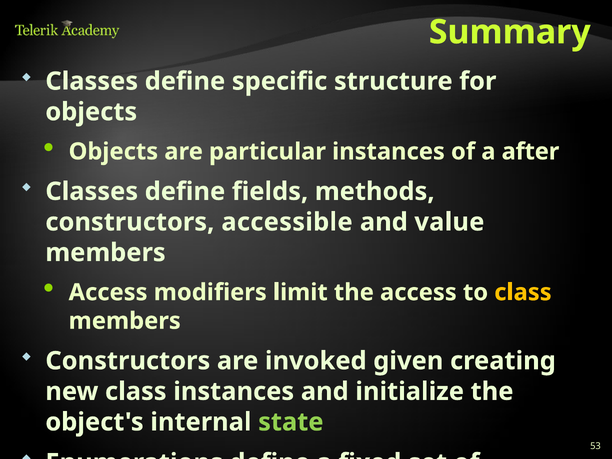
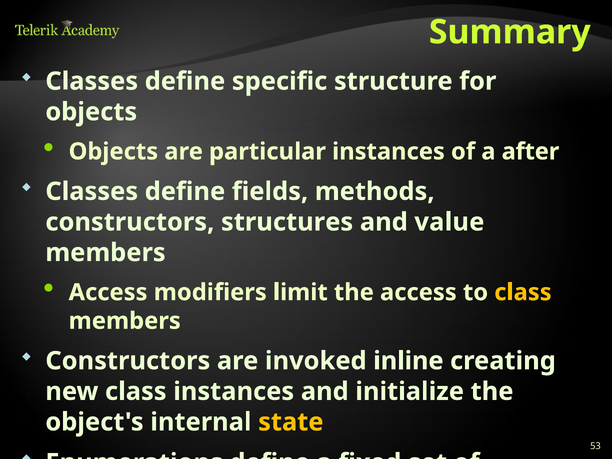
accessible: accessible -> structures
given: given -> inline
state colour: light green -> yellow
